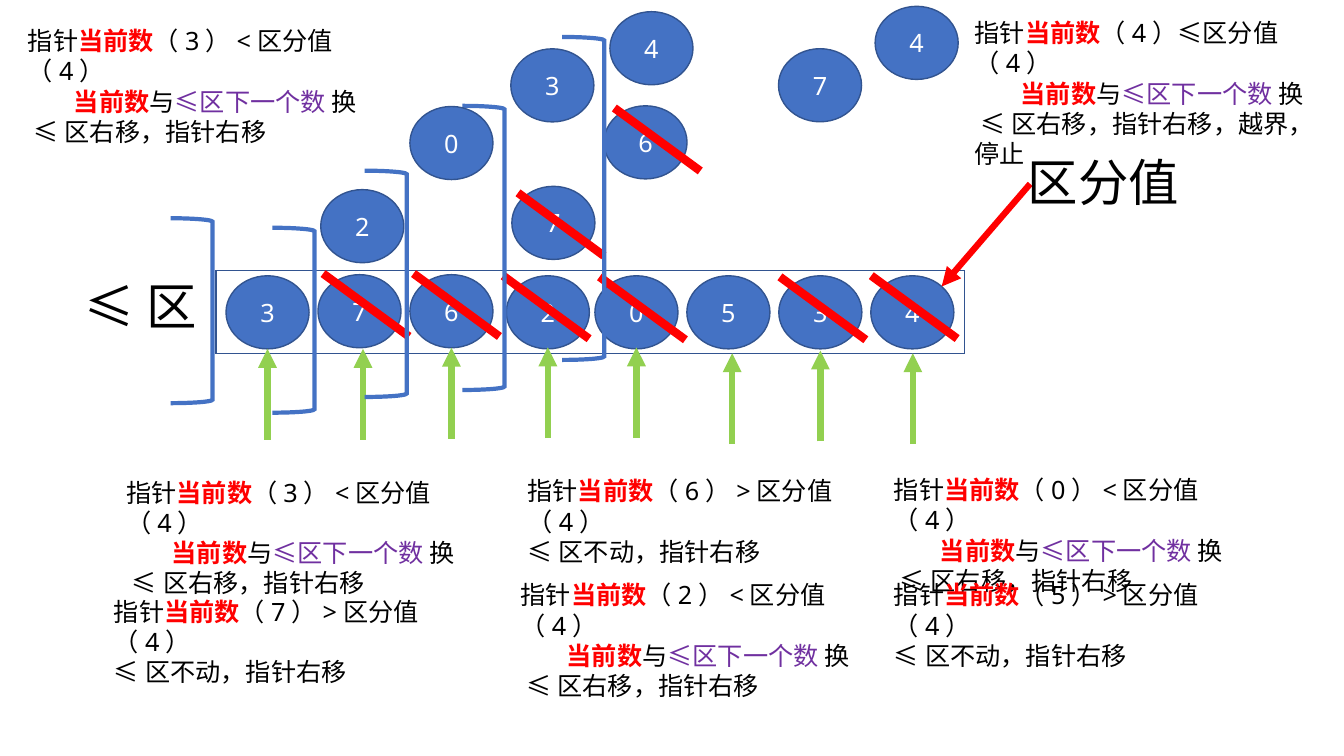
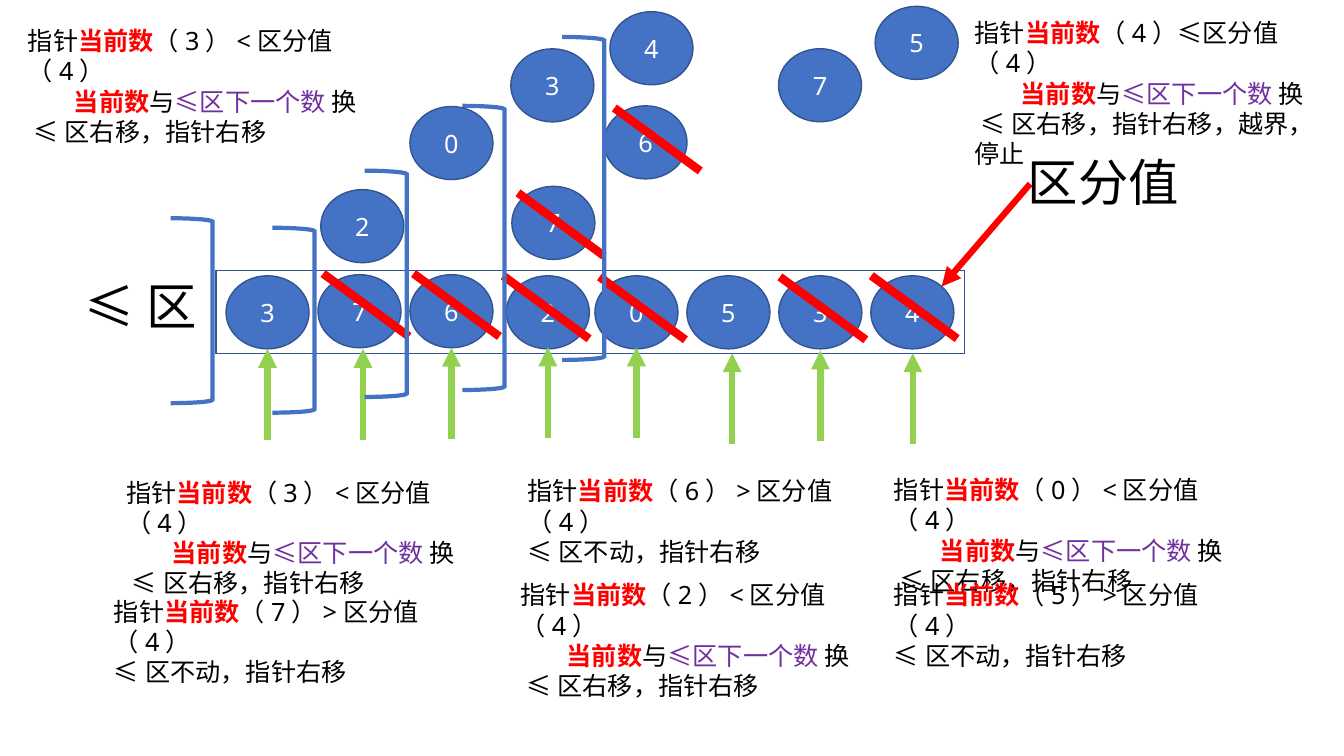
4 4: 4 -> 5
